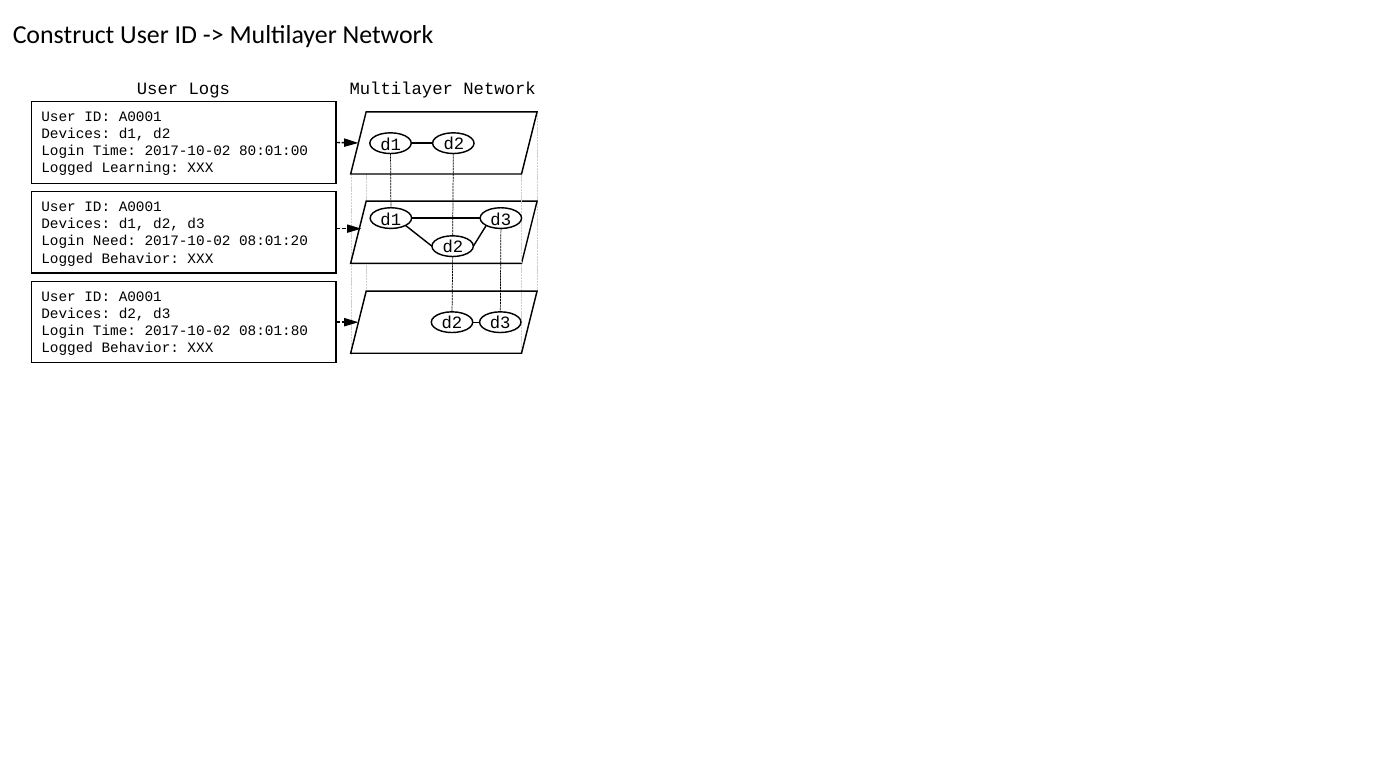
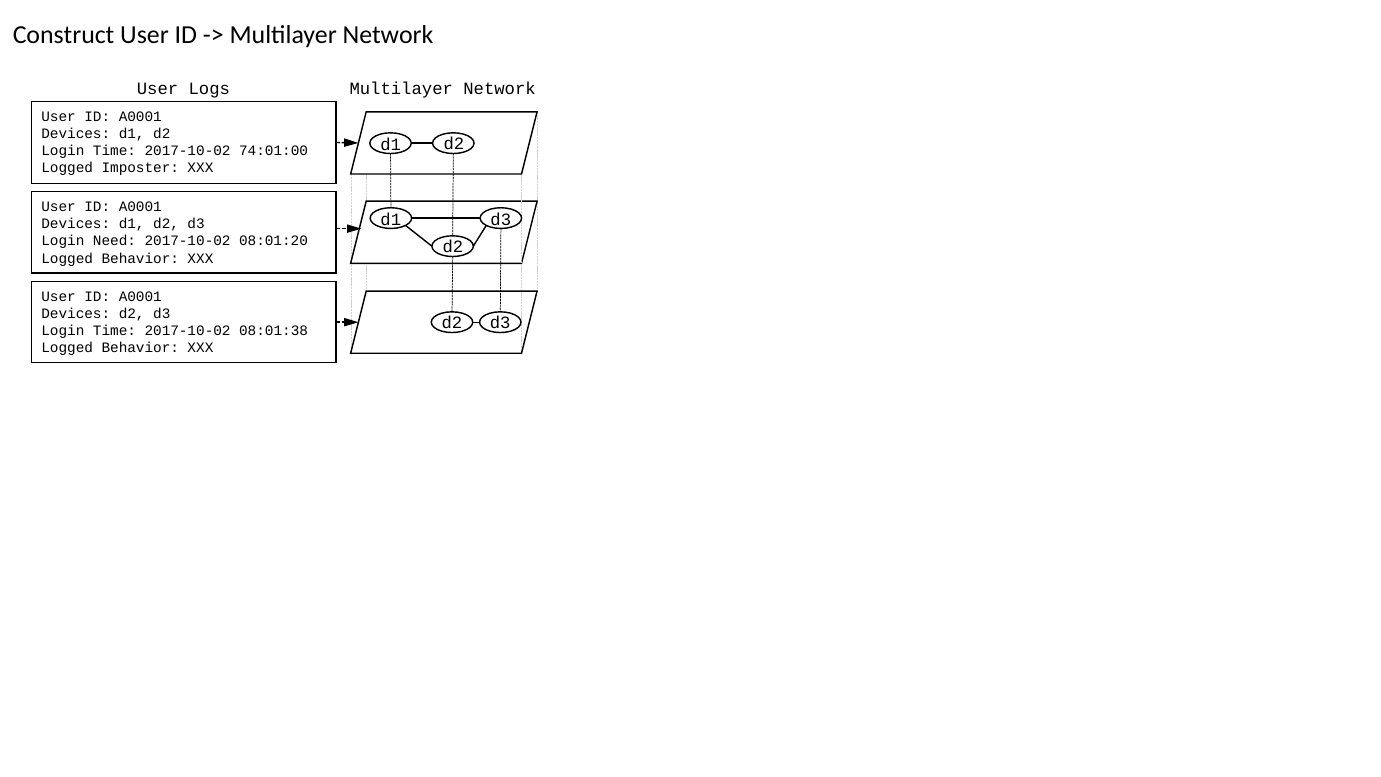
80:01:00: 80:01:00 -> 74:01:00
Learning: Learning -> Imposter
08:01:80: 08:01:80 -> 08:01:38
